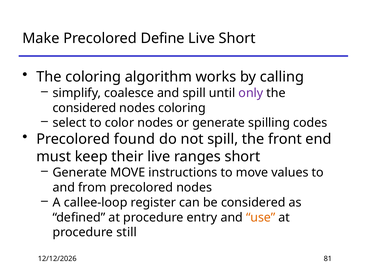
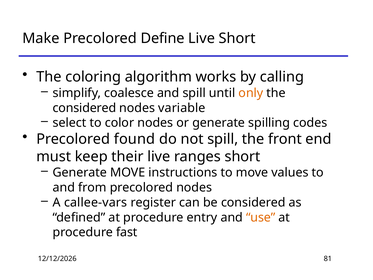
only colour: purple -> orange
nodes coloring: coloring -> variable
callee-loop: callee-loop -> callee-vars
still: still -> fast
